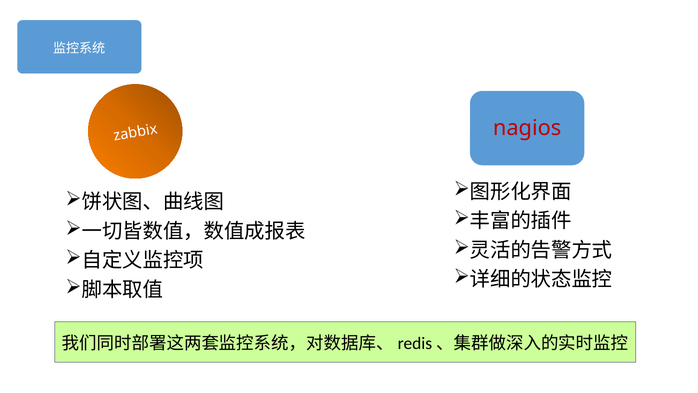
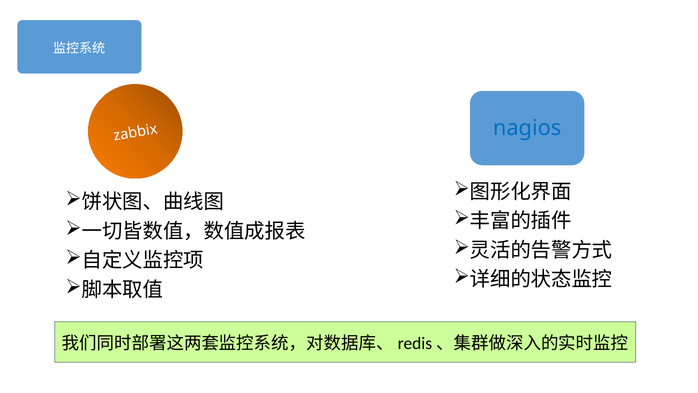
nagios colour: red -> blue
